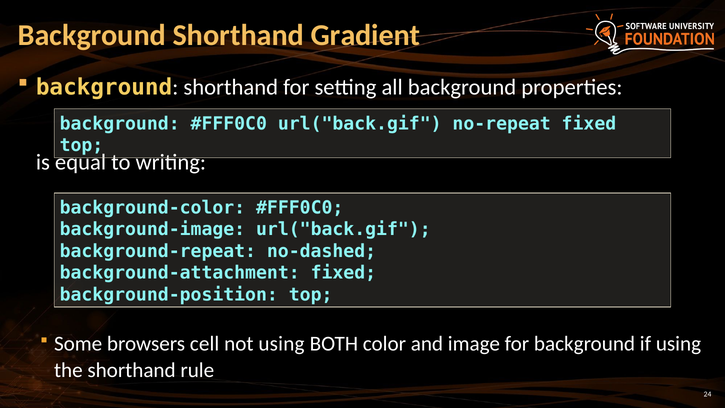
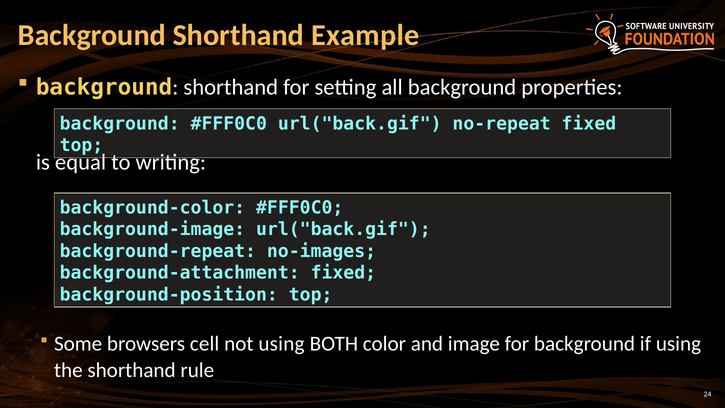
Gradient: Gradient -> Example
no-dashed: no-dashed -> no-images
